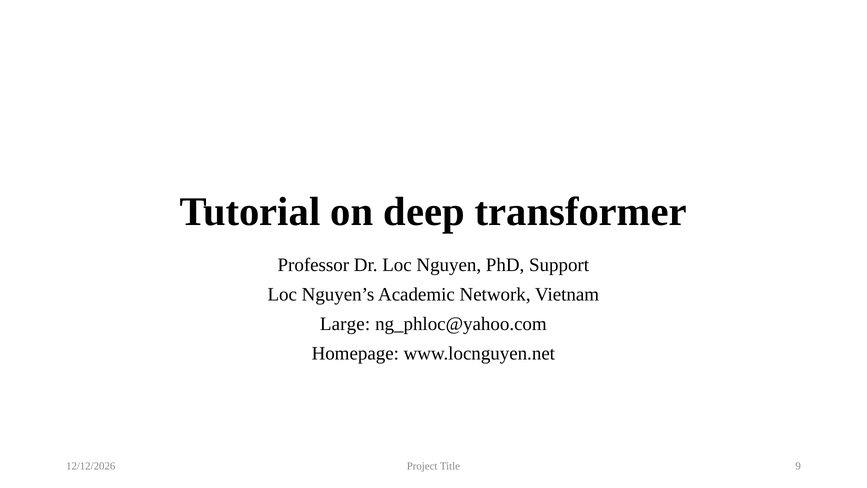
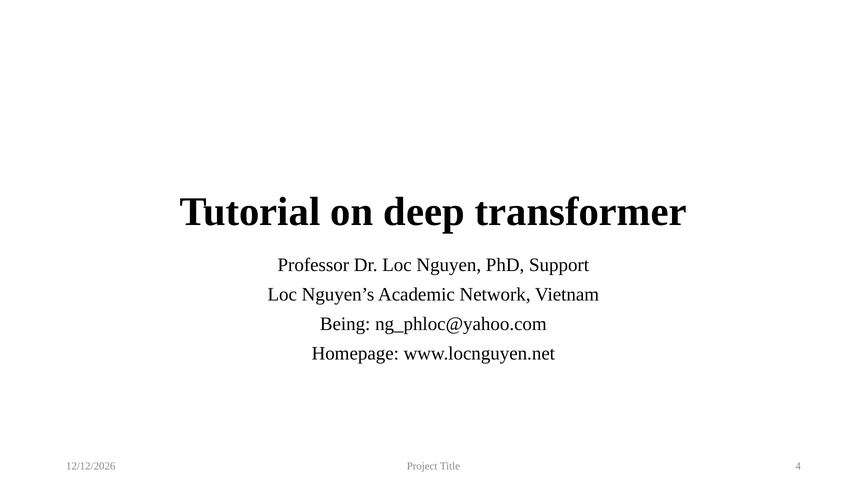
Large: Large -> Being
9: 9 -> 4
